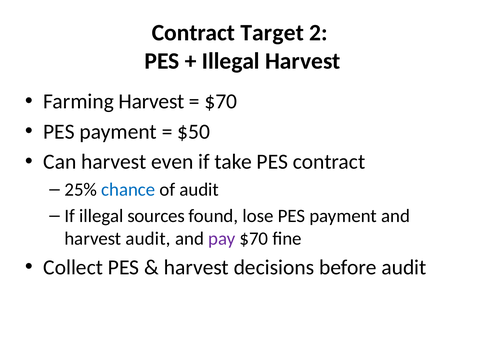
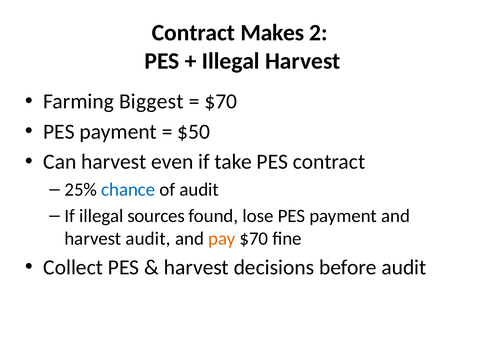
Target: Target -> Makes
Farming Harvest: Harvest -> Biggest
pay colour: purple -> orange
